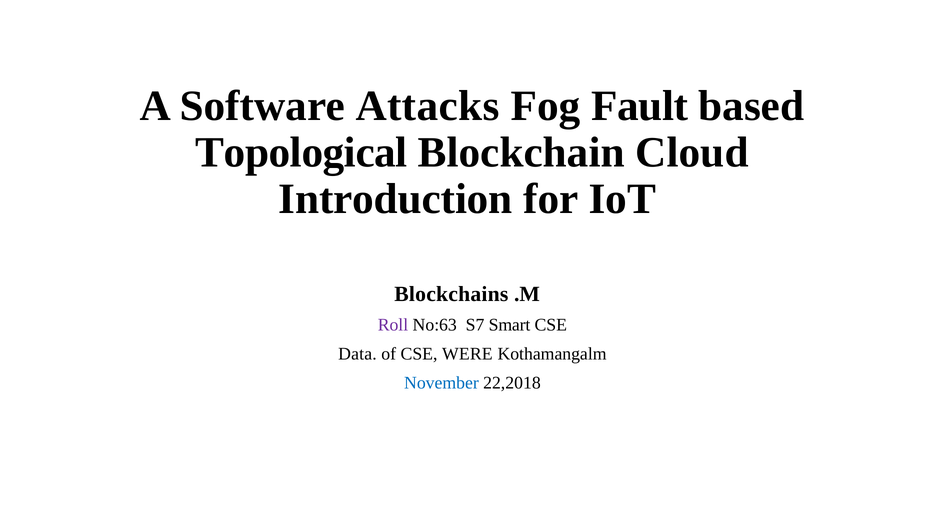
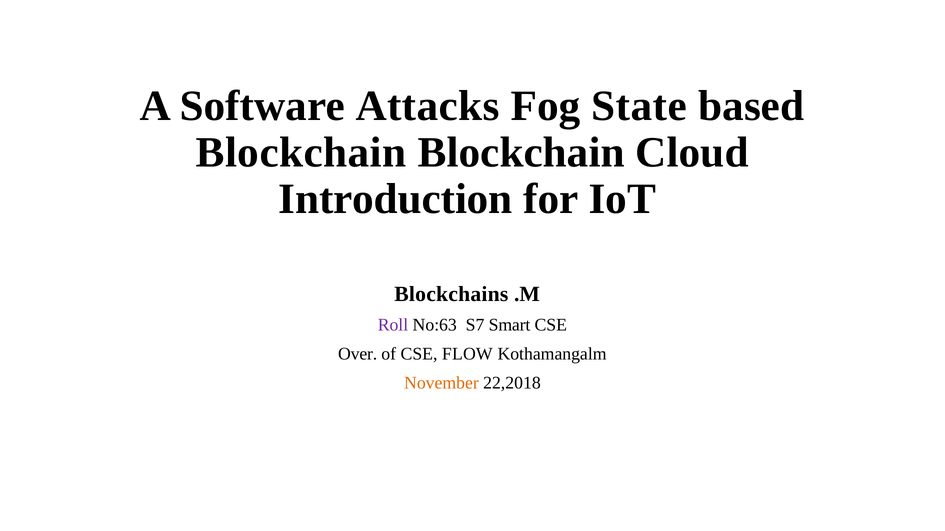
Fault: Fault -> State
Topological at (301, 153): Topological -> Blockchain
Data: Data -> Over
WERE: WERE -> FLOW
November colour: blue -> orange
